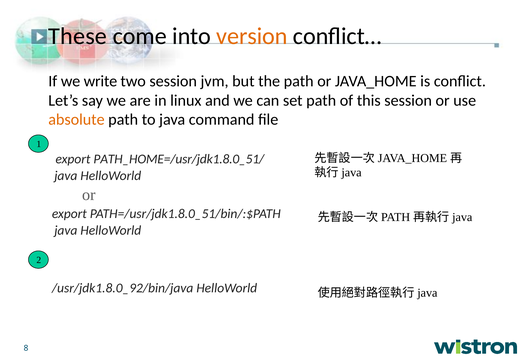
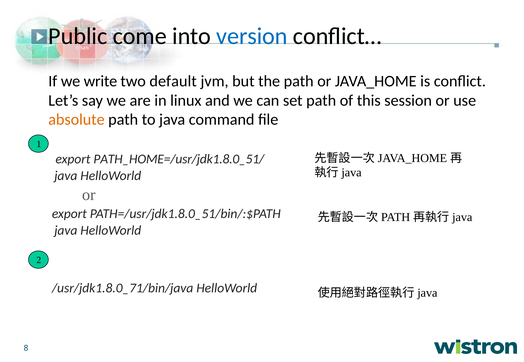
These: These -> Public
version colour: orange -> blue
two session: session -> default
/usr/jdk1.8.0_92/bin/java: /usr/jdk1.8.0_92/bin/java -> /usr/jdk1.8.0_71/bin/java
